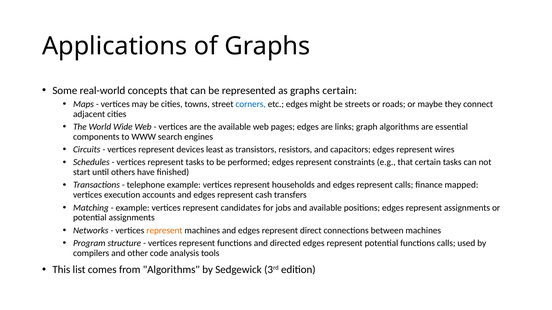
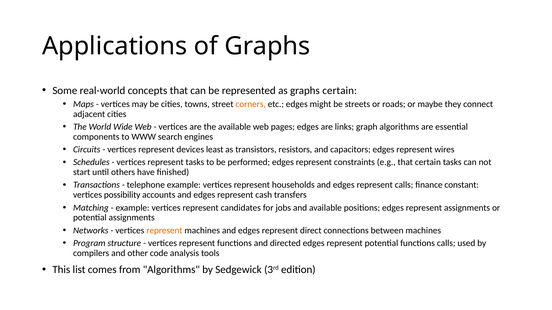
corners colour: blue -> orange
mapped: mapped -> constant
execution: execution -> possibility
